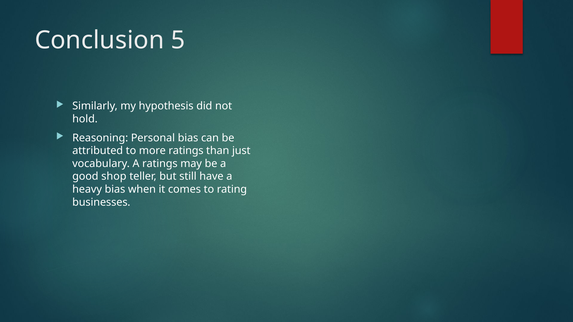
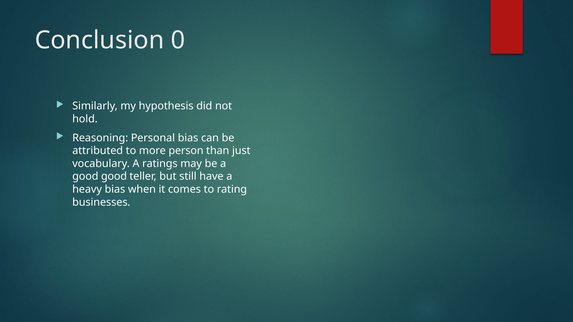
5: 5 -> 0
more ratings: ratings -> person
good shop: shop -> good
